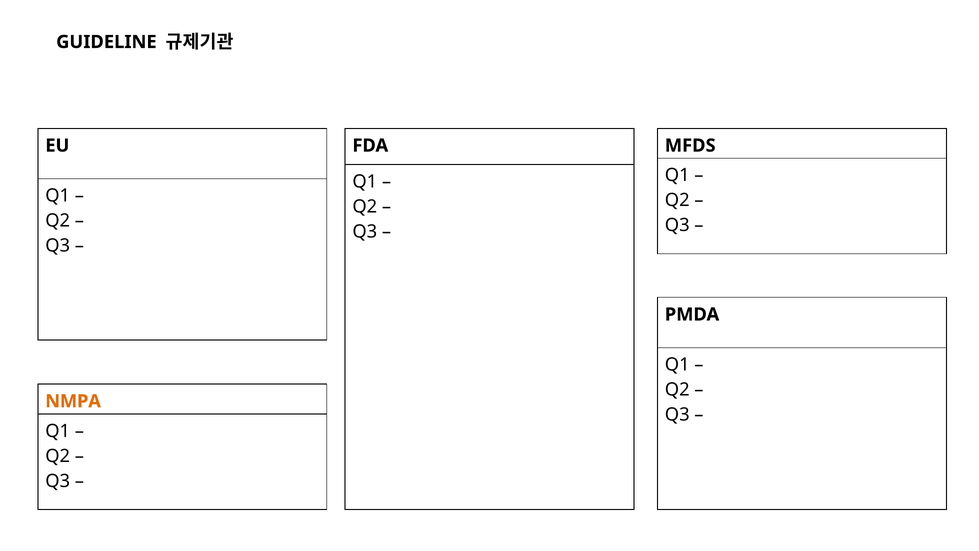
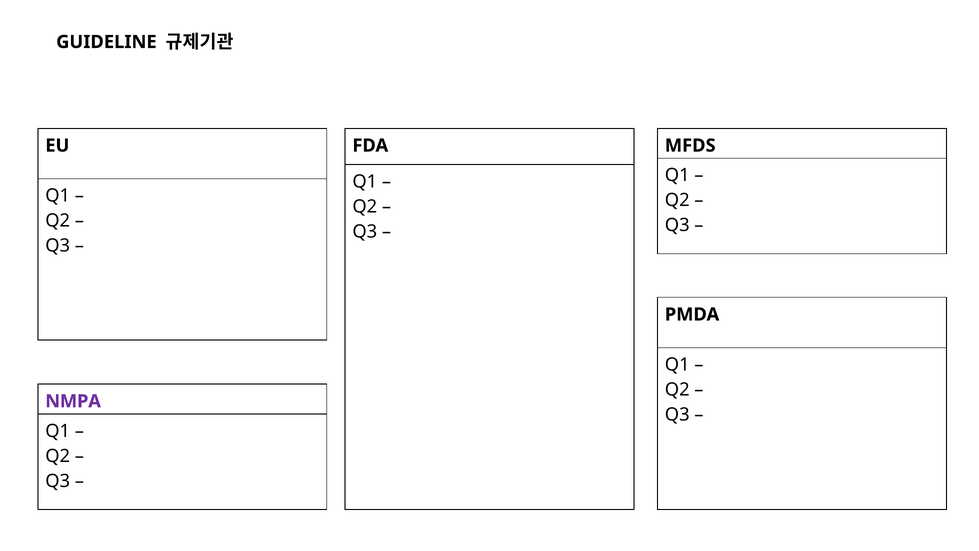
NMPA colour: orange -> purple
